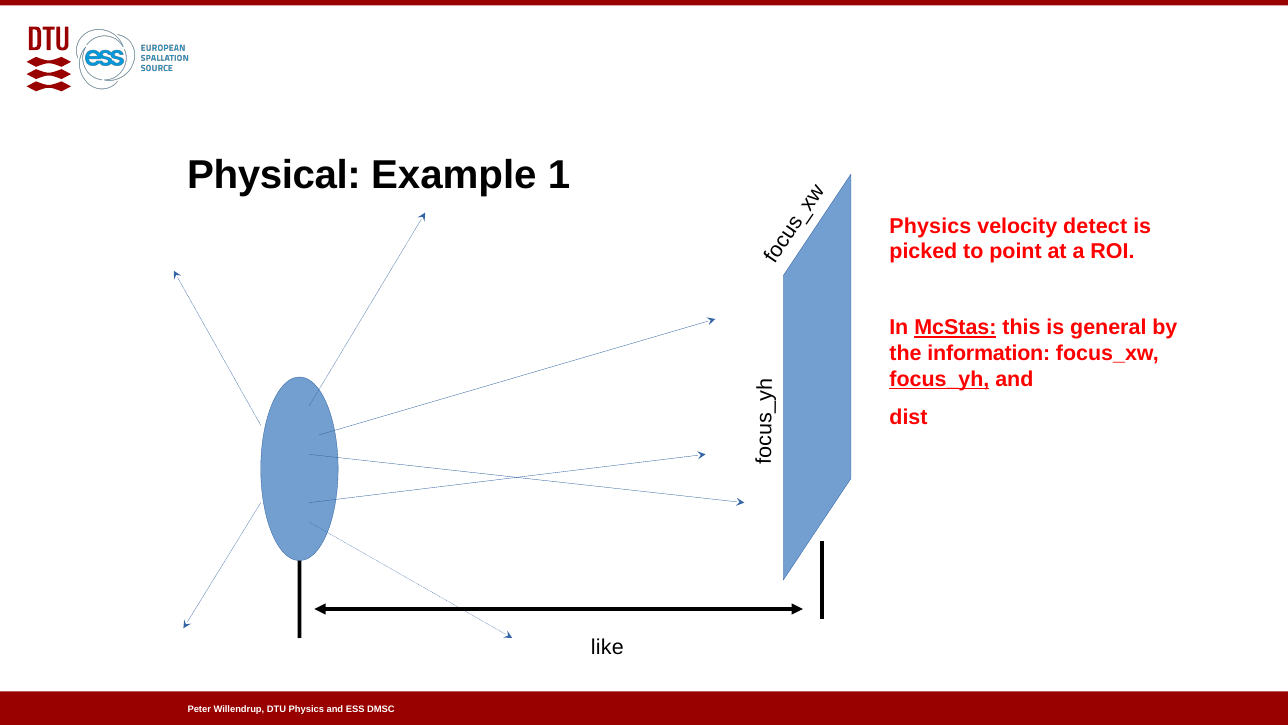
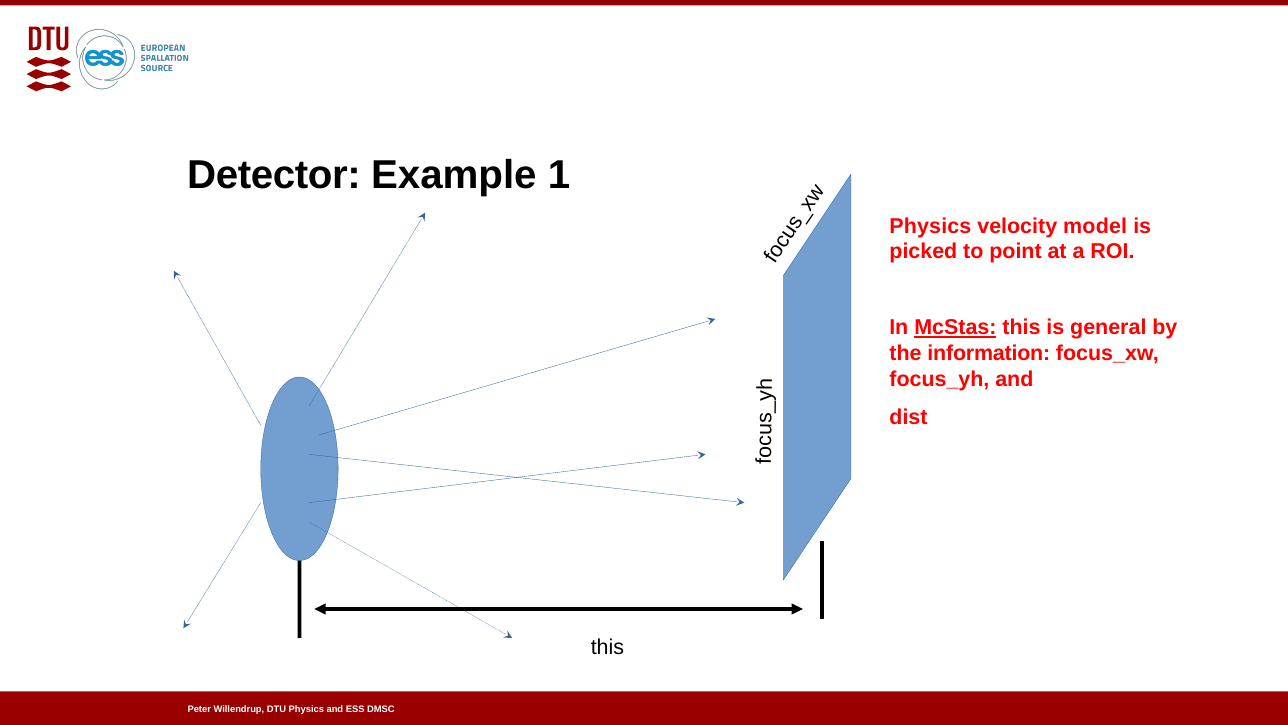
Physical: Physical -> Detector
detect: detect -> model
focus_yh underline: present -> none
like at (607, 648): like -> this
